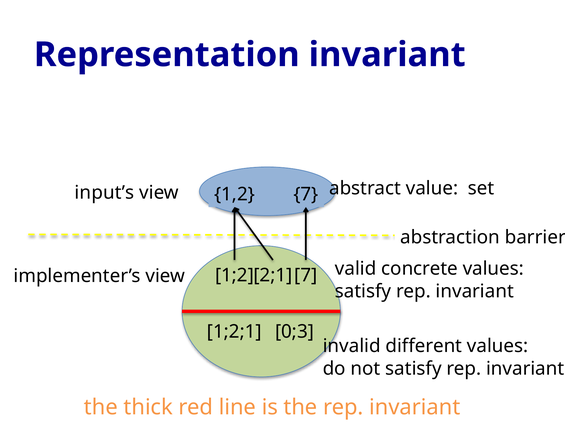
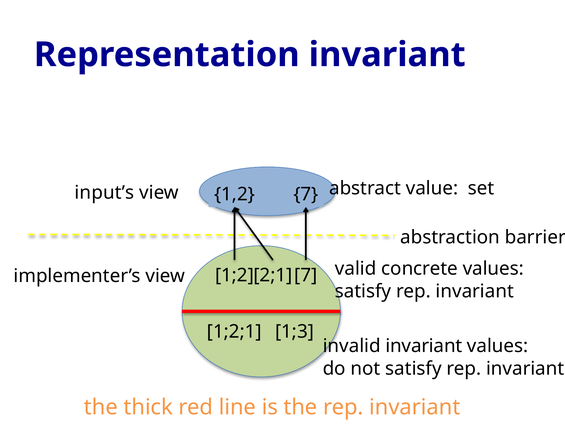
0;3: 0;3 -> 1;3
invalid different: different -> invariant
